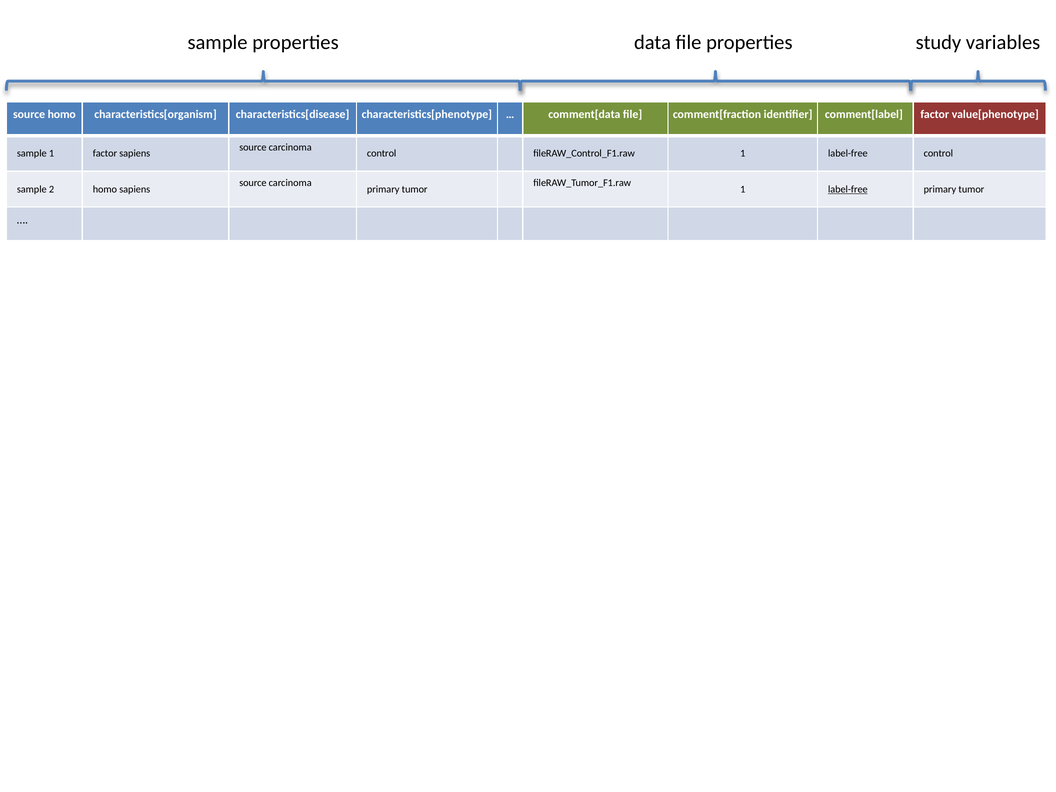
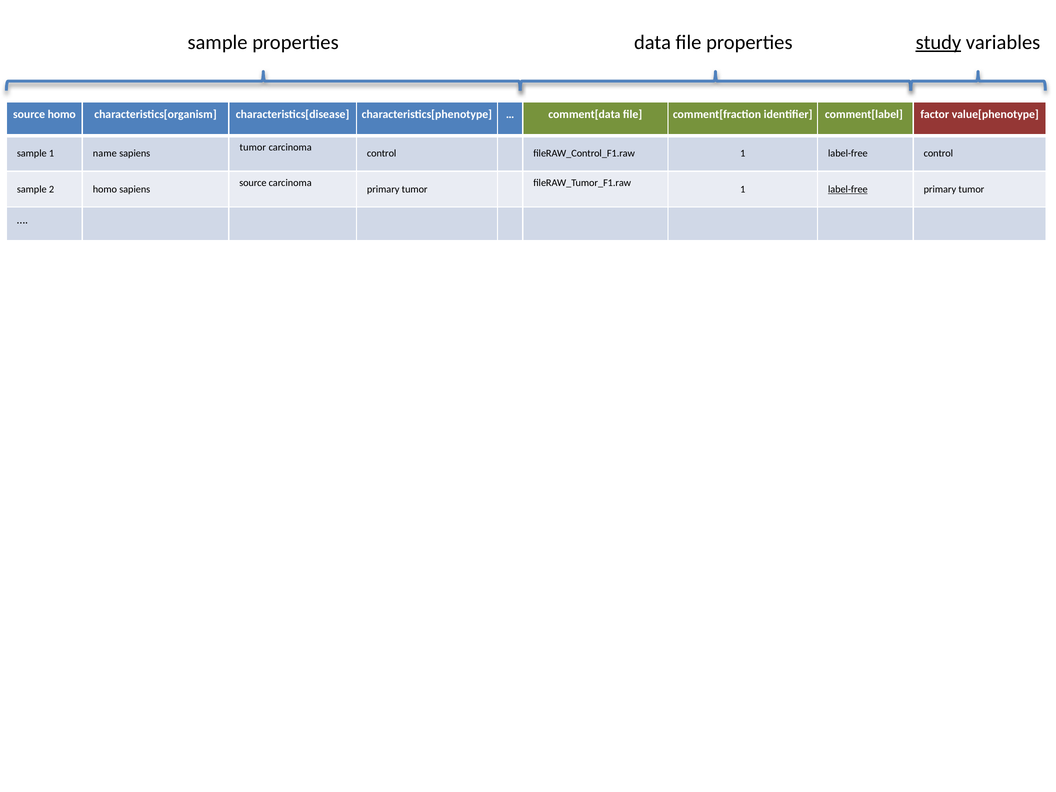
study underline: none -> present
source at (253, 147): source -> tumor
1 factor: factor -> name
